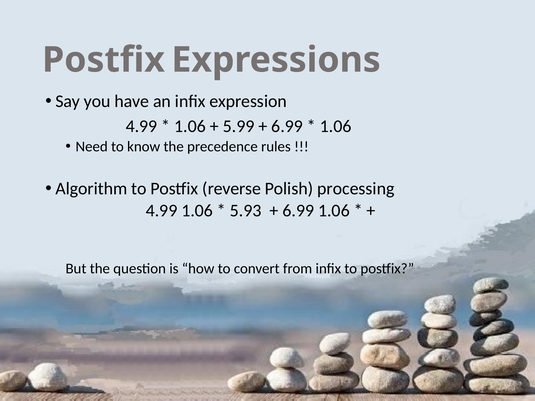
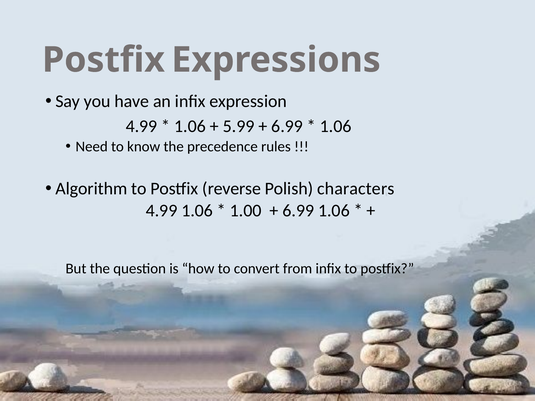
processing: processing -> characters
5.93: 5.93 -> 1.00
